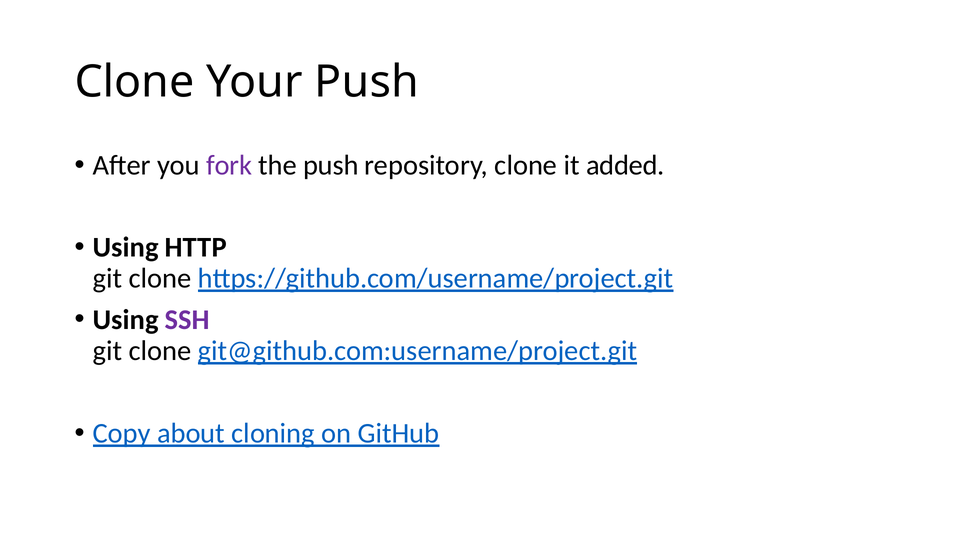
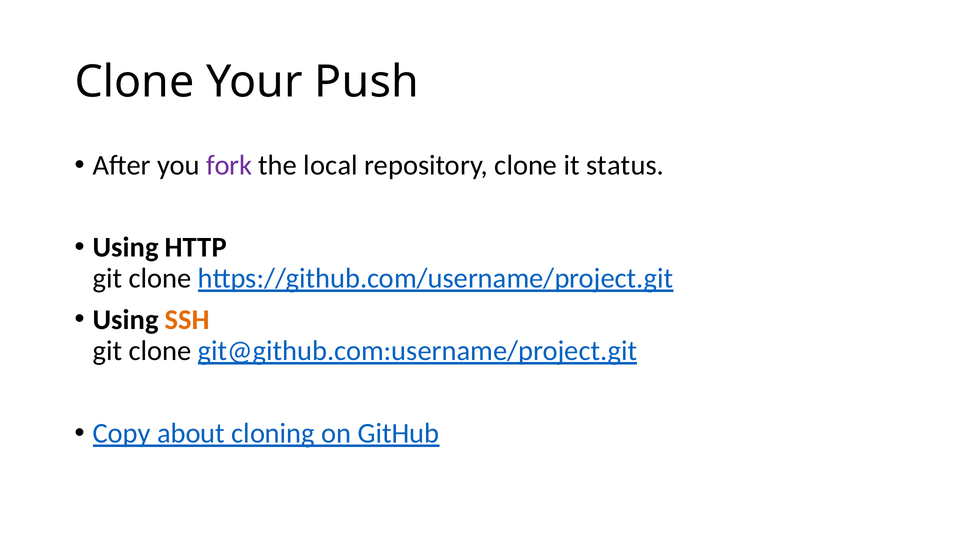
the push: push -> local
added: added -> status
SSH colour: purple -> orange
